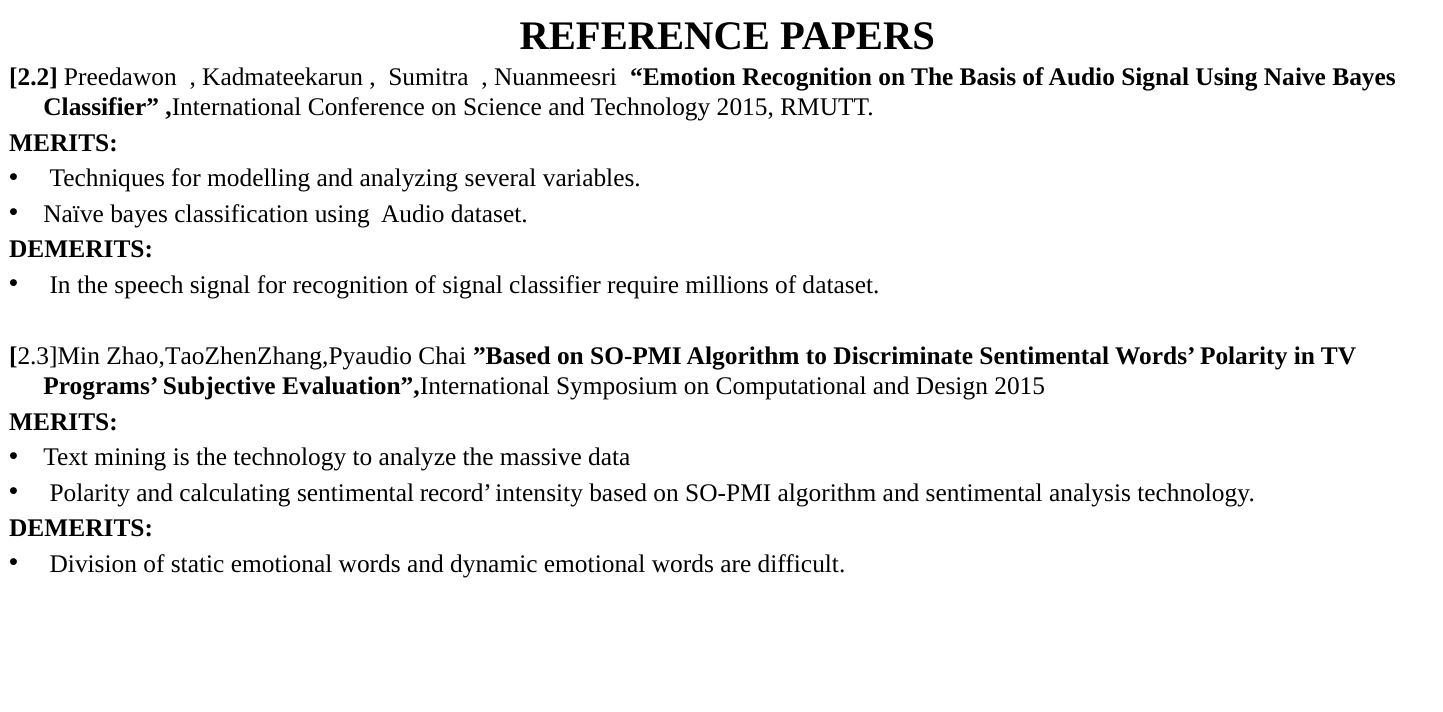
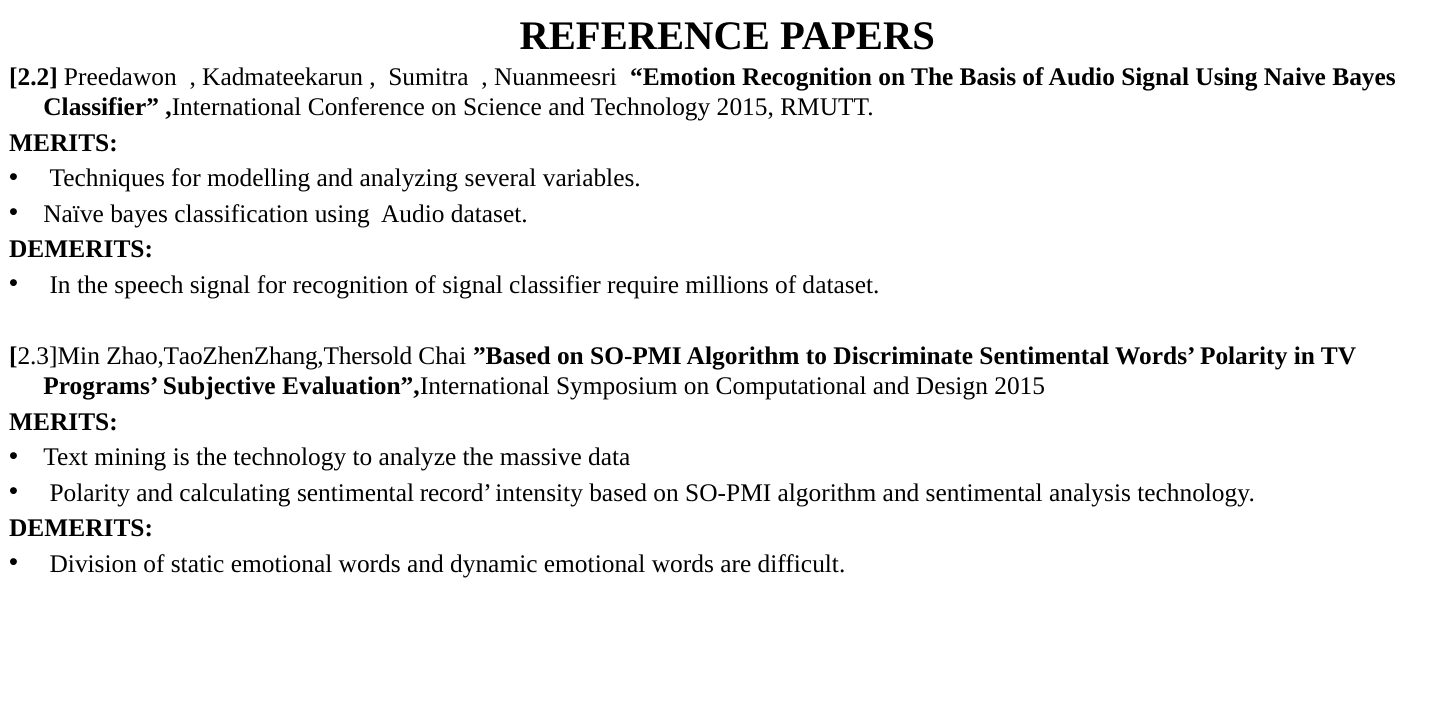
Zhao,TaoZhenZhang,Pyaudio: Zhao,TaoZhenZhang,Pyaudio -> Zhao,TaoZhenZhang,Thersold
